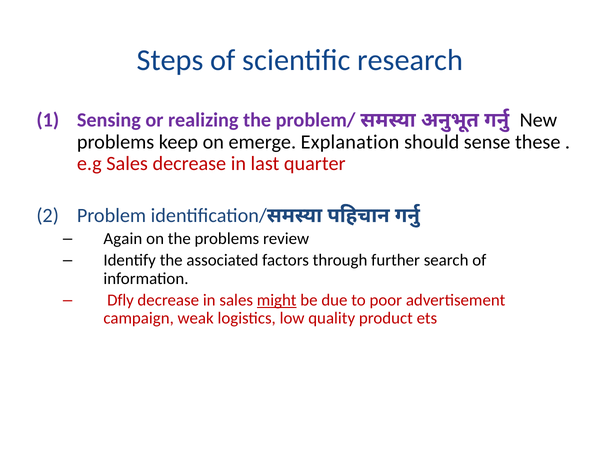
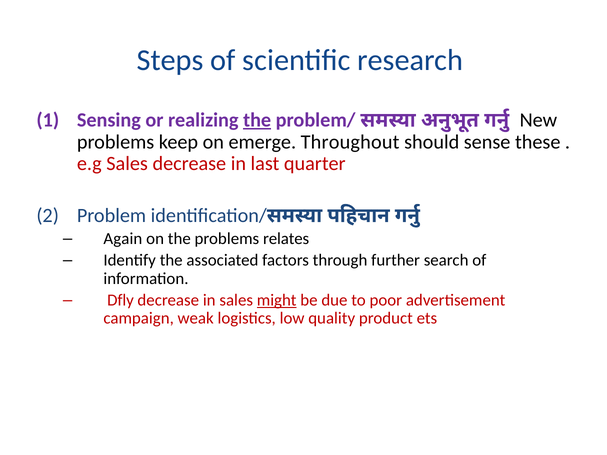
the at (257, 120) underline: none -> present
Explanation: Explanation -> Throughout
review: review -> relates
